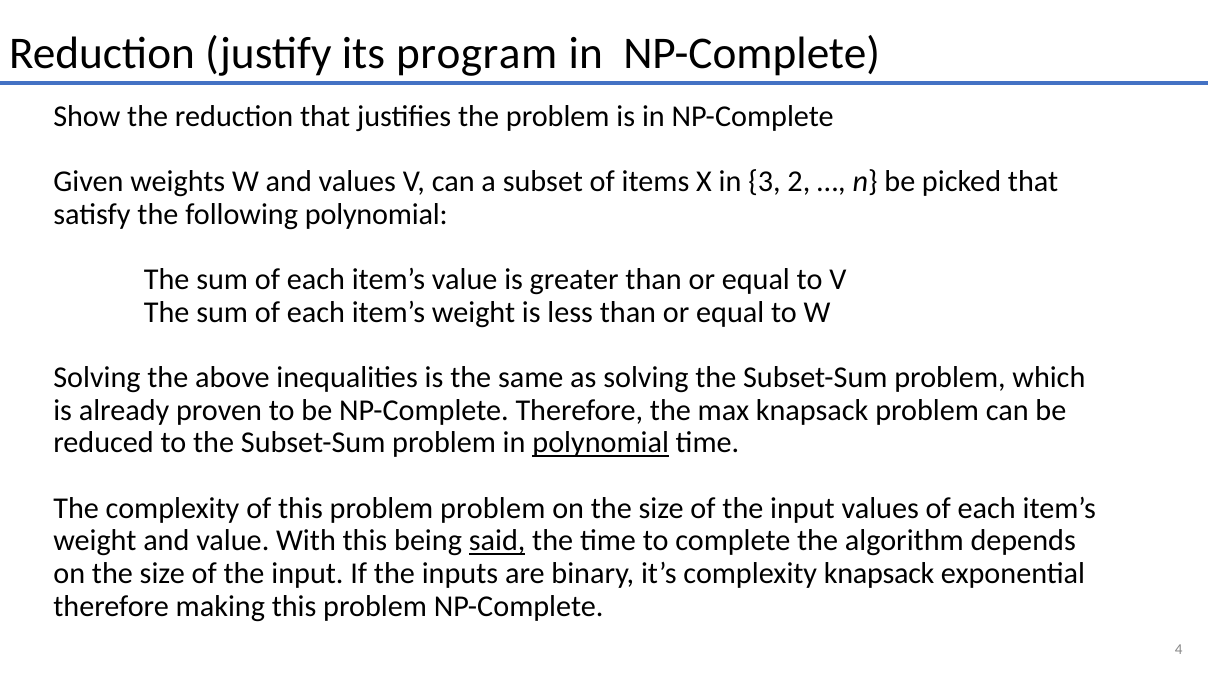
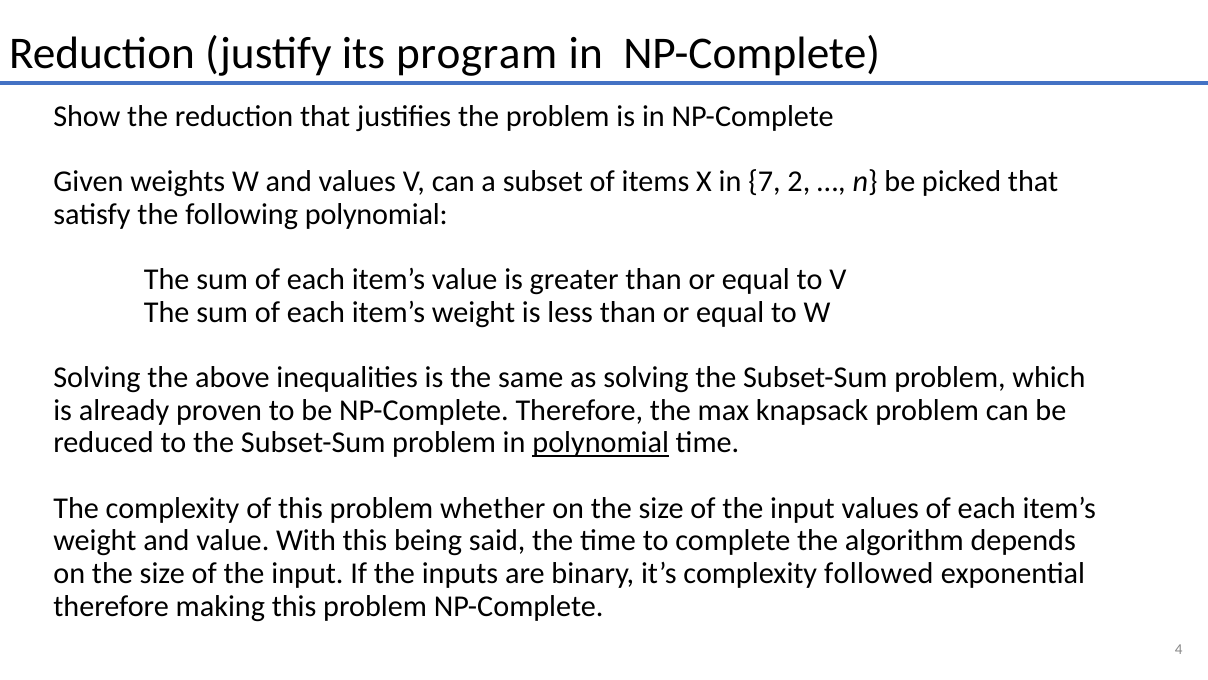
3: 3 -> 7
problem problem: problem -> whether
said underline: present -> none
complexity knapsack: knapsack -> followed
